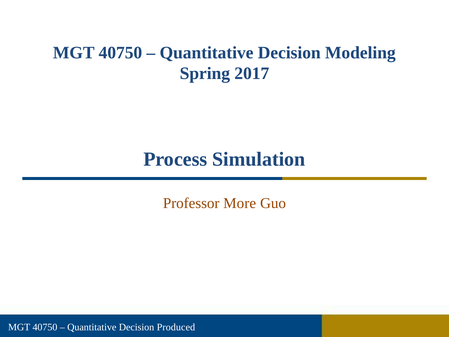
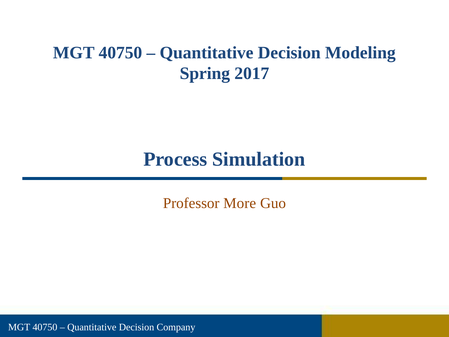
Produced: Produced -> Company
